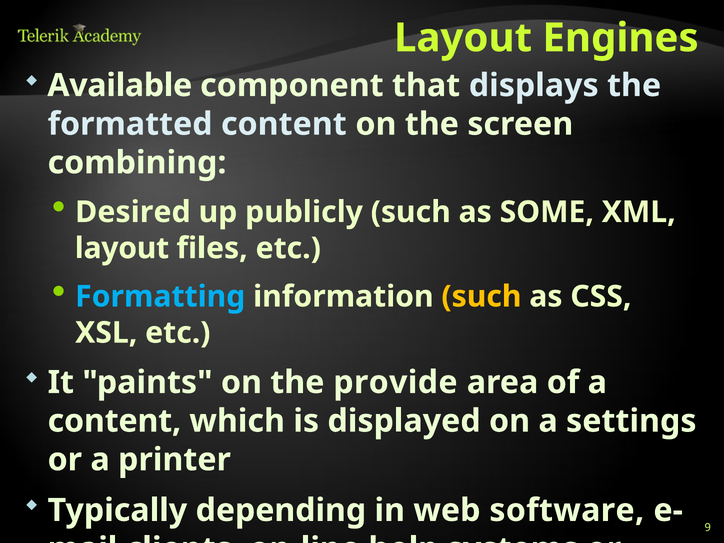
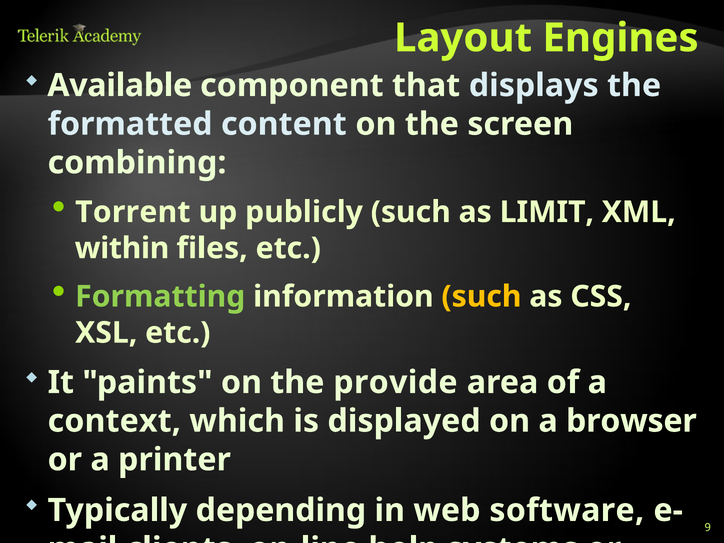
Desired: Desired -> Torrent
SOME: SOME -> LIMIT
layout at (122, 248): layout -> within
Formatting colour: light blue -> light green
content at (114, 421): content -> context
settings: settings -> browser
